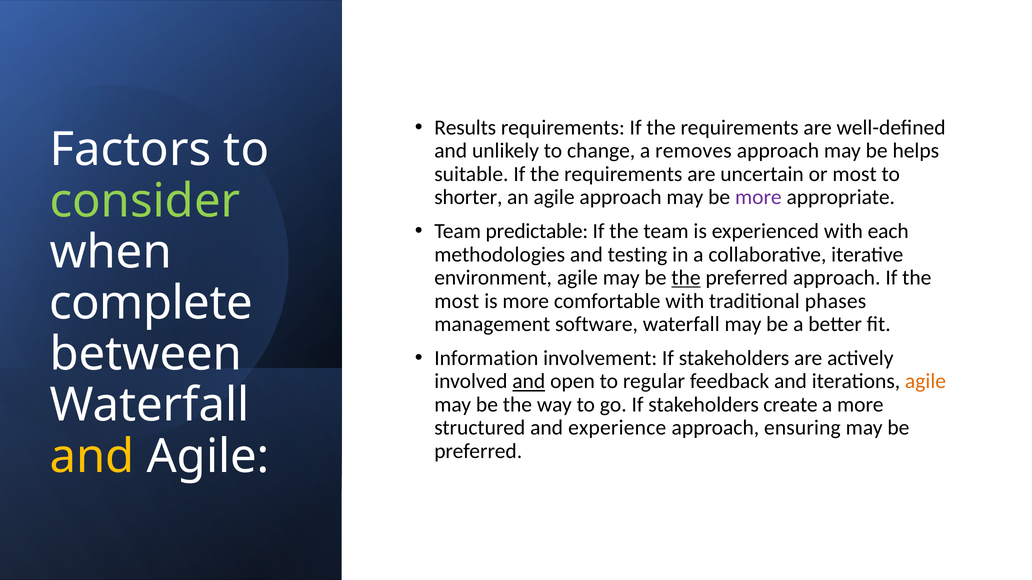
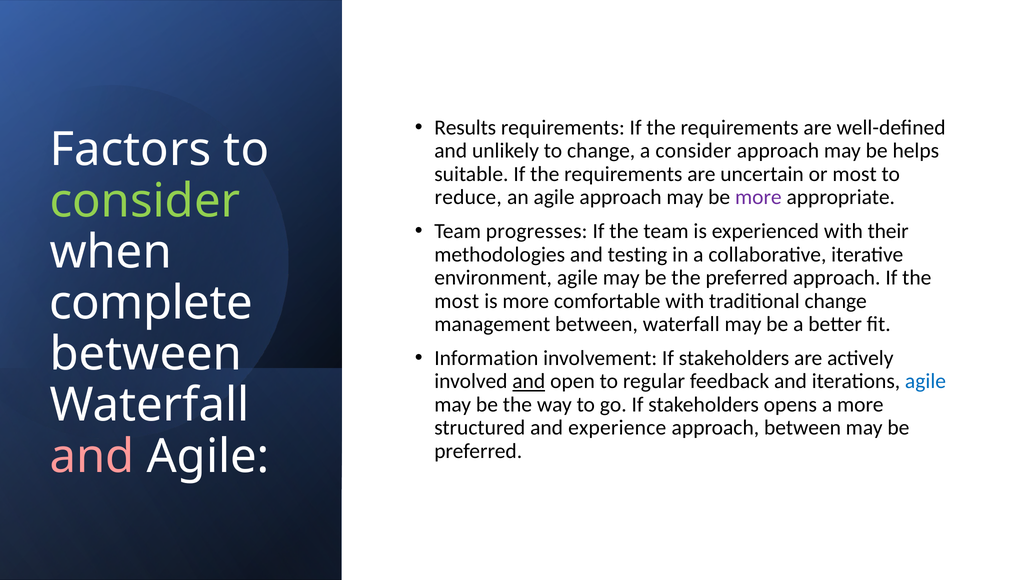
a removes: removes -> consider
shorter: shorter -> reduce
predictable: predictable -> progresses
each: each -> their
the at (686, 278) underline: present -> none
traditional phases: phases -> change
management software: software -> between
agile at (926, 382) colour: orange -> blue
create: create -> opens
approach ensuring: ensuring -> between
and at (92, 457) colour: yellow -> pink
